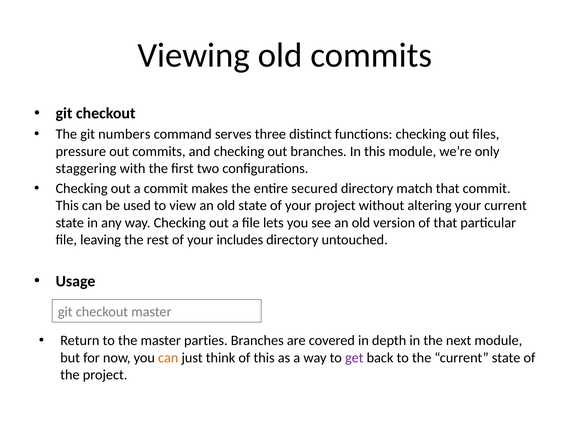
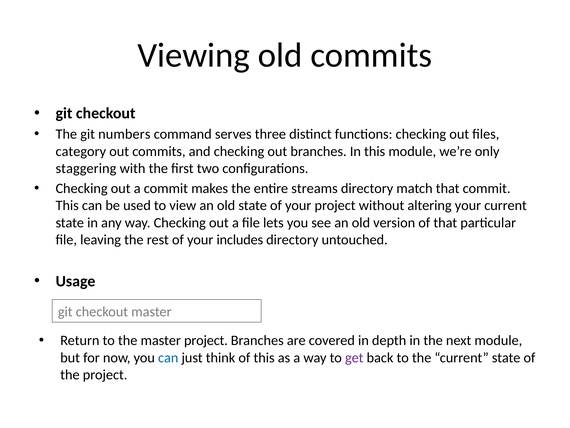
pressure: pressure -> category
secured: secured -> streams
master parties: parties -> project
can at (168, 357) colour: orange -> blue
